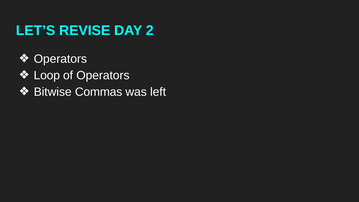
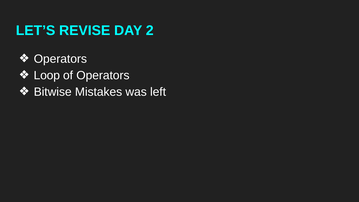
Commas: Commas -> Mistakes
